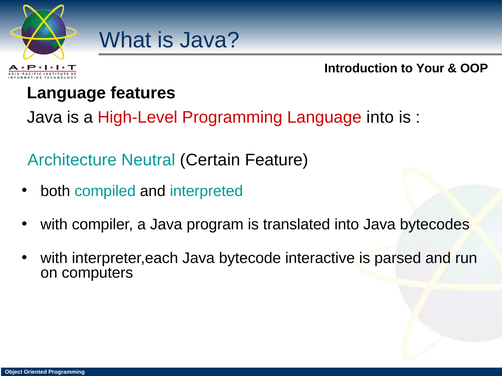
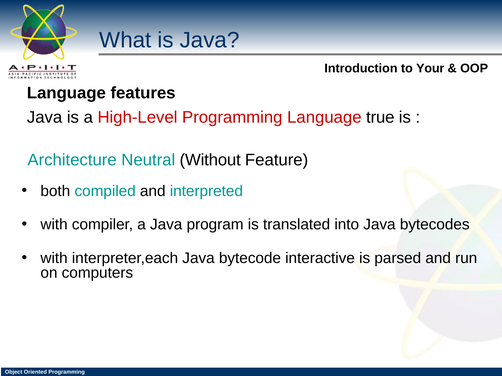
Language into: into -> true
Certain: Certain -> Without
